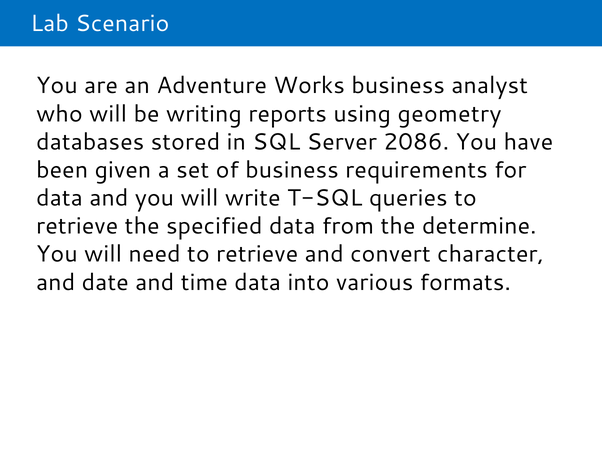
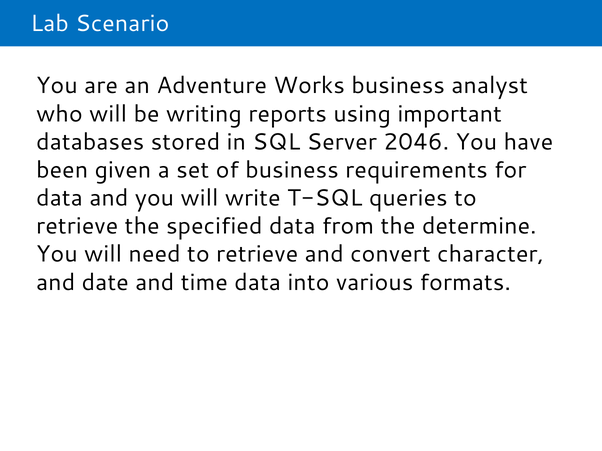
geometry: geometry -> important
2086: 2086 -> 2046
